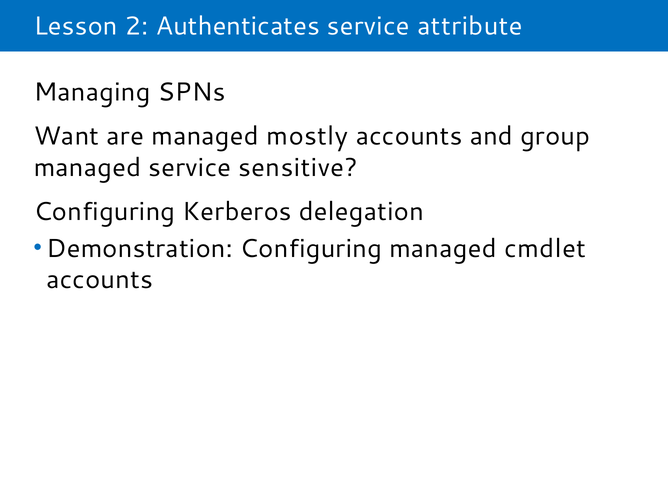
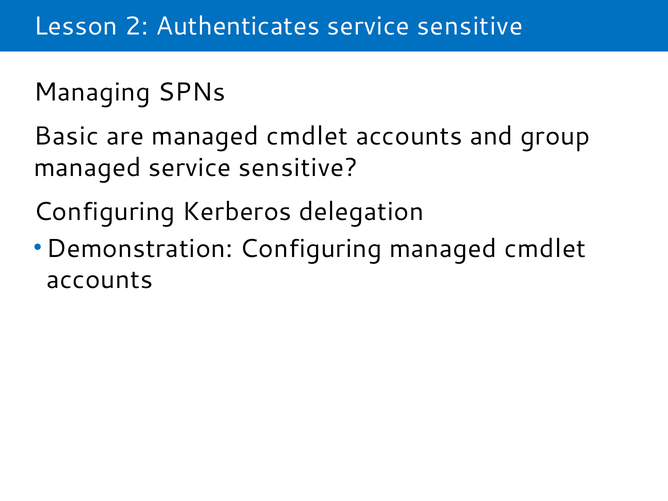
attribute at (470, 26): attribute -> sensitive
Want: Want -> Basic
are managed mostly: mostly -> cmdlet
